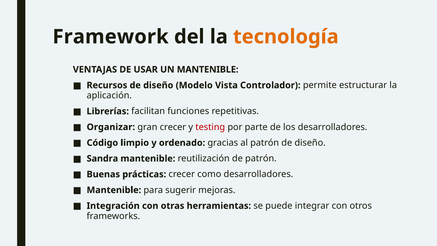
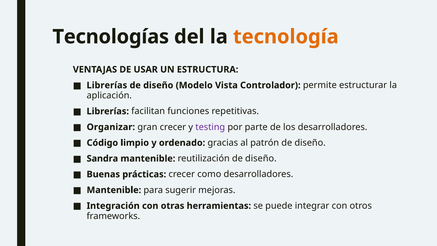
Framework: Framework -> Tecnologías
UN MANTENIBLE: MANTENIBLE -> ESTRUCTURA
Recursos at (107, 85): Recursos -> Librerías
testing colour: red -> purple
reutilización de patrón: patrón -> diseño
